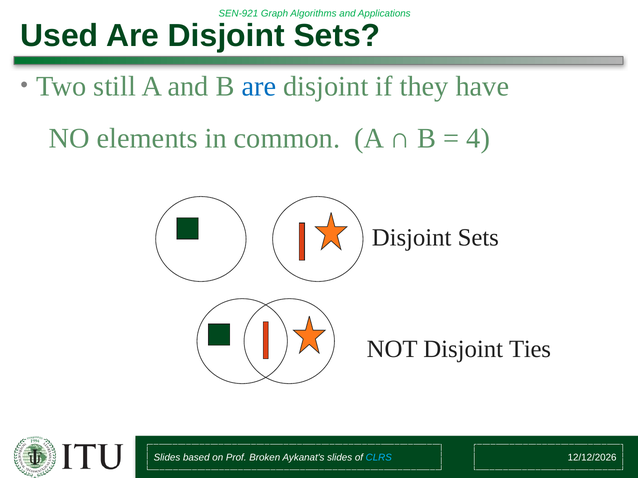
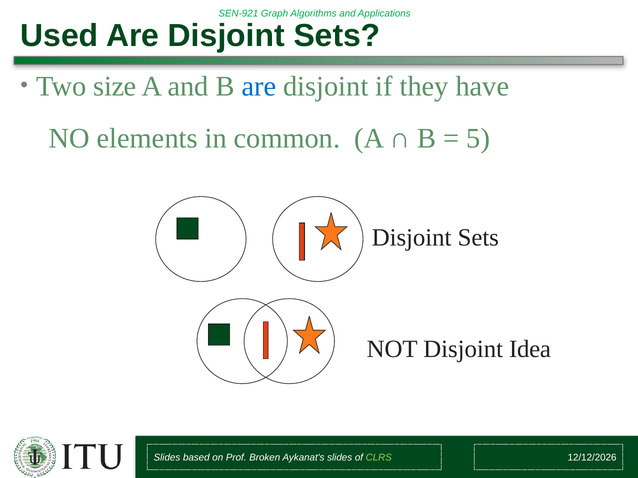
still: still -> size
4: 4 -> 5
Ties: Ties -> Idea
CLRS colour: light blue -> light green
